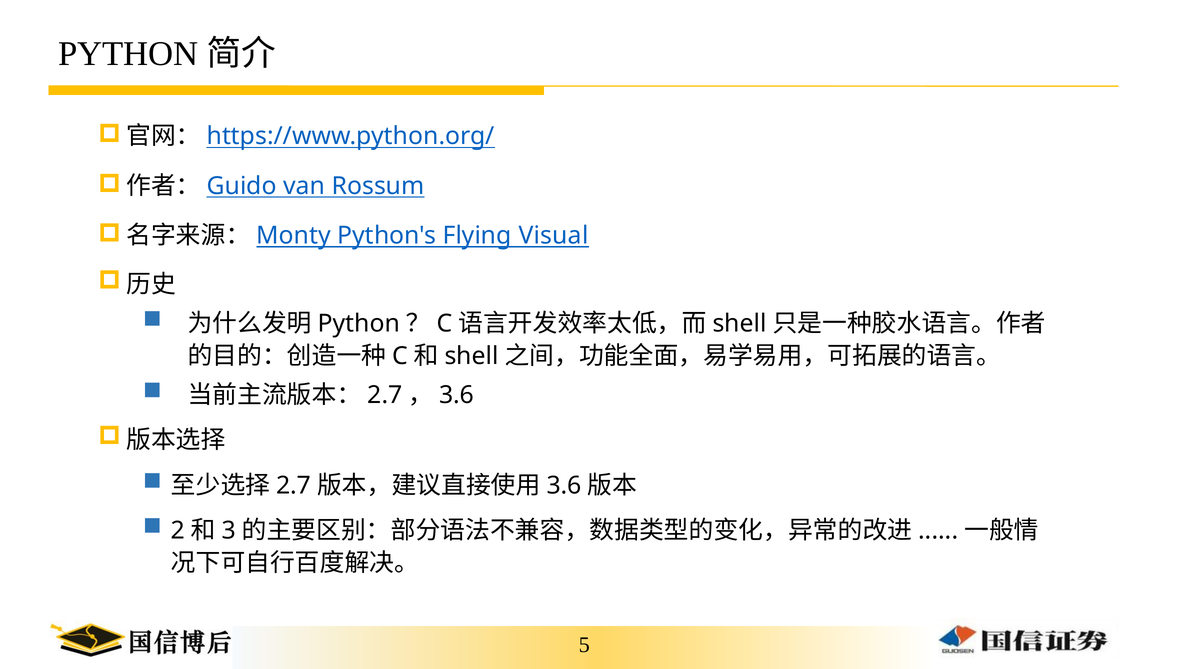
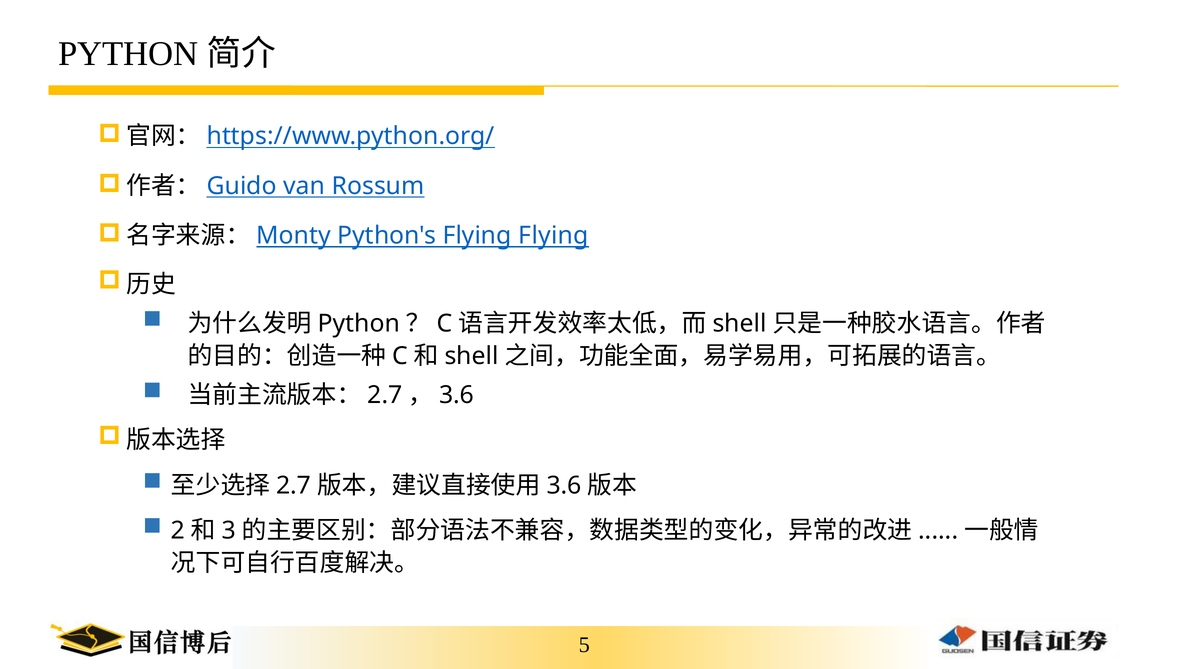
Flying Visual: Visual -> Flying
